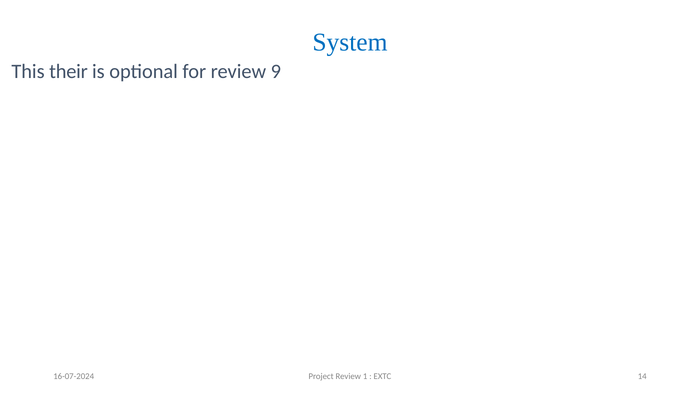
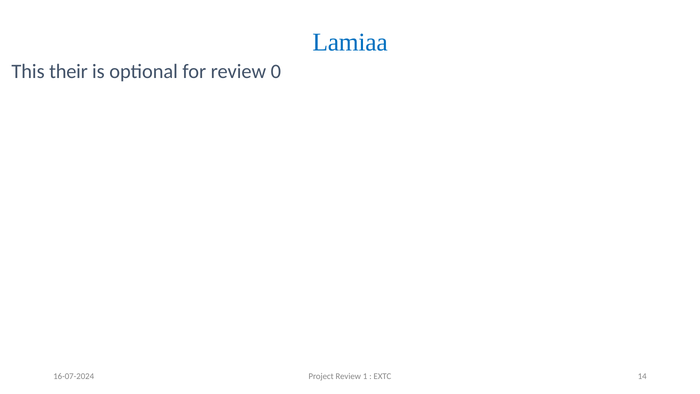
System: System -> Lamiaa
9: 9 -> 0
